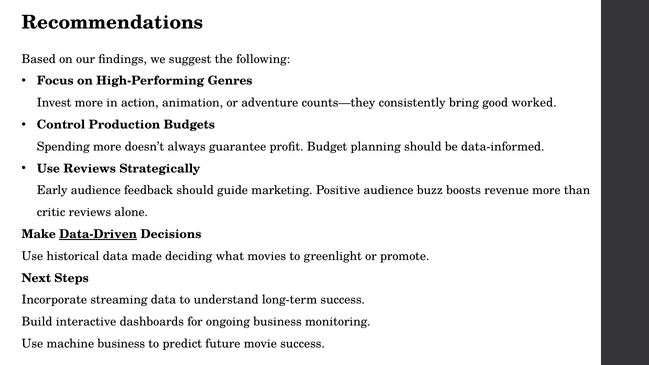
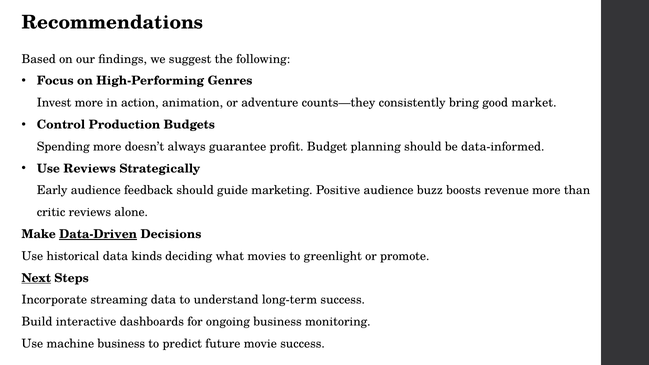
worked: worked -> market
made: made -> kinds
Next underline: none -> present
